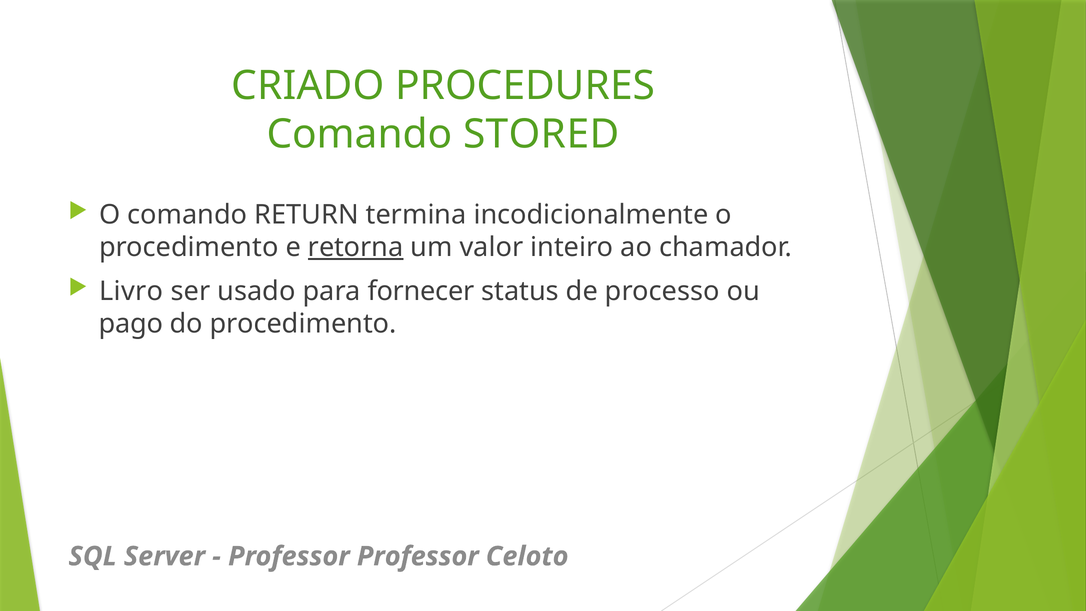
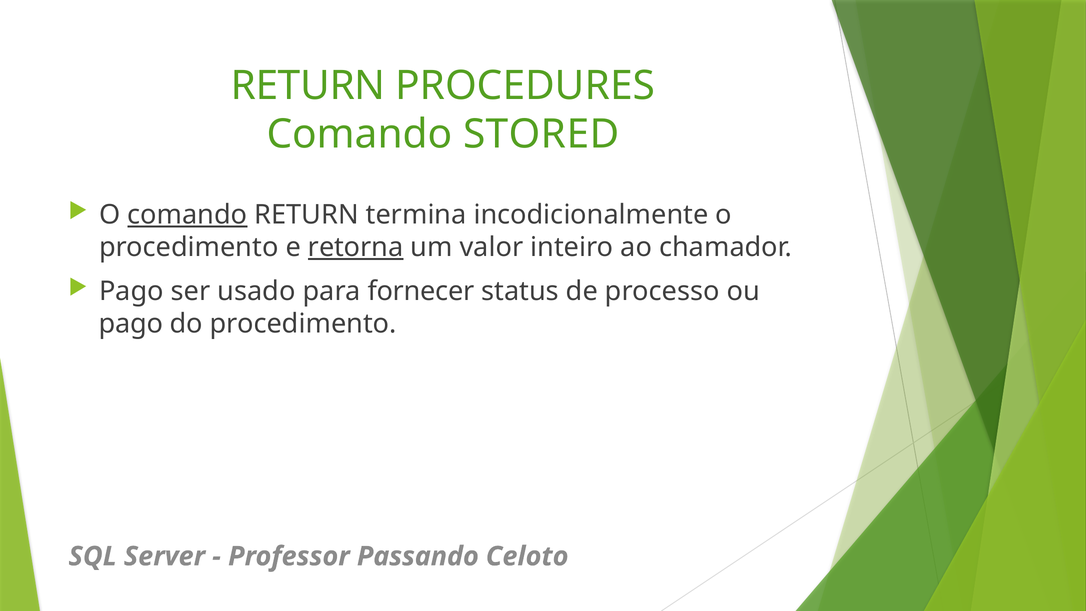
CRIADO at (308, 86): CRIADO -> RETURN
comando at (187, 215) underline: none -> present
Livro at (131, 291): Livro -> Pago
Professor Professor: Professor -> Passando
